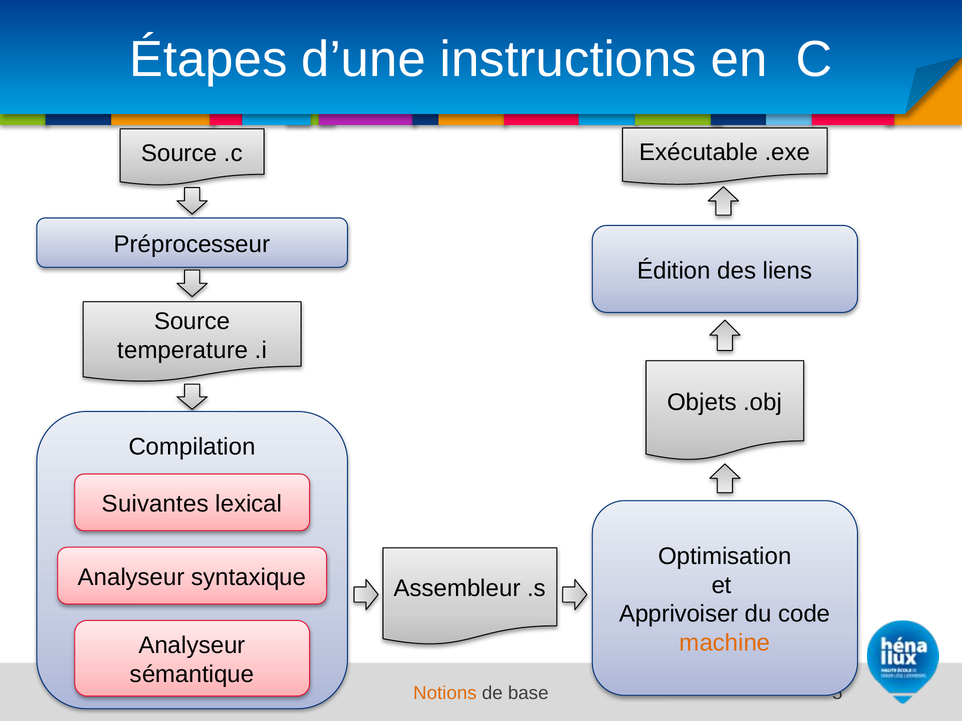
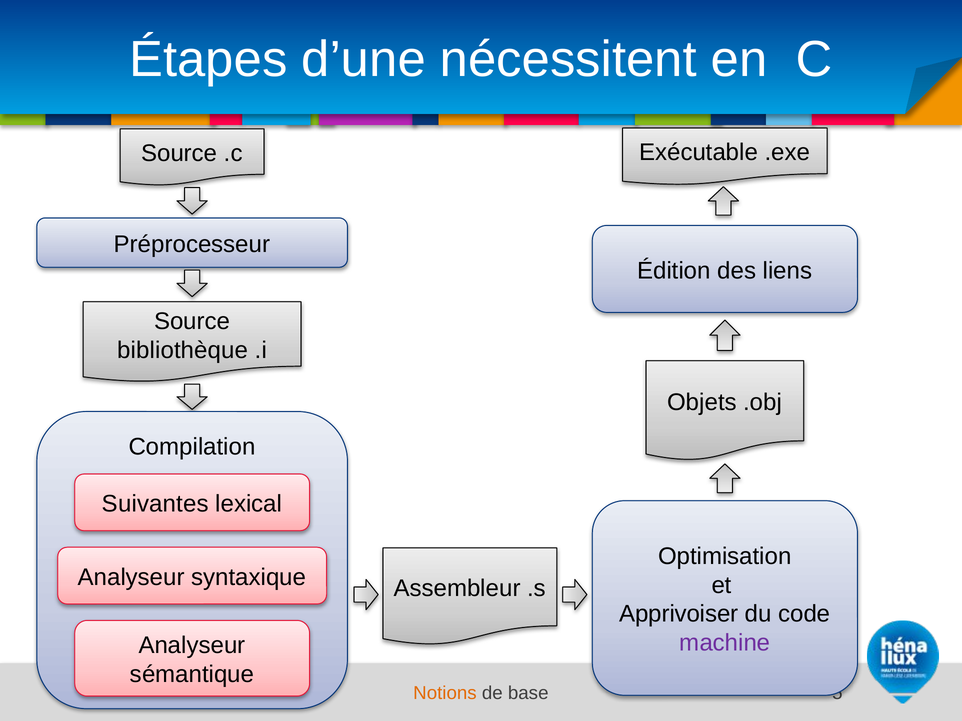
instructions: instructions -> nécessitent
temperature: temperature -> bibliothèque
machine colour: orange -> purple
